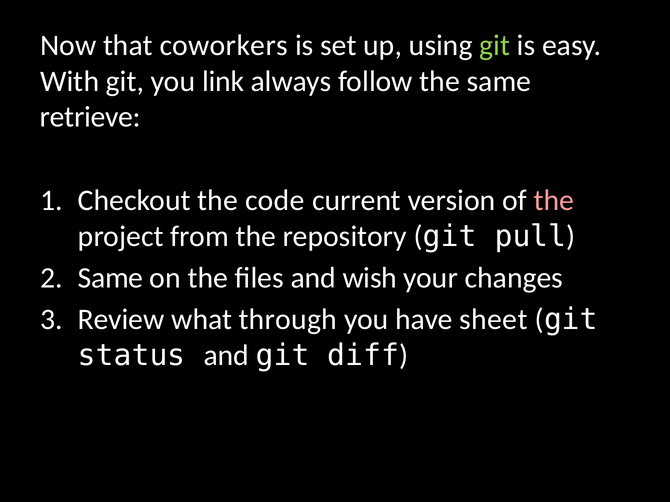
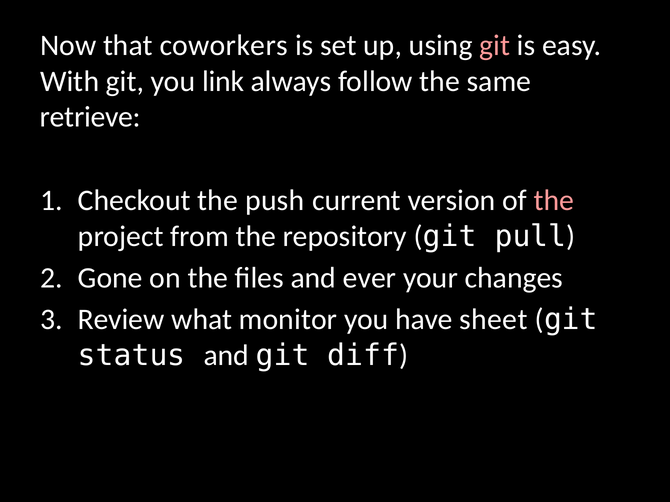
git at (495, 46) colour: light green -> pink
code: code -> push
Same at (110, 278): Same -> Gone
wish: wish -> ever
through: through -> monitor
